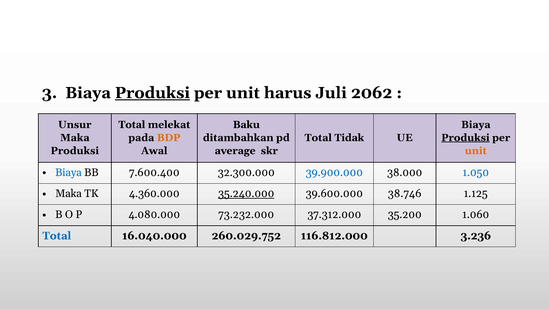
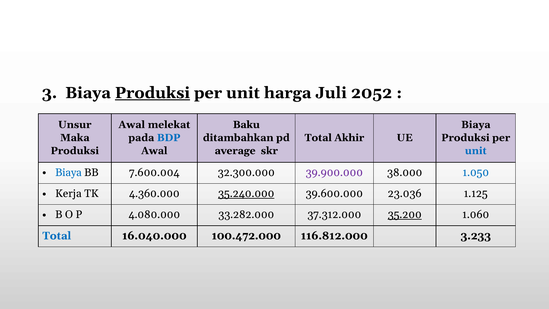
harus: harus -> harga
2062: 2062 -> 2052
Total at (132, 125): Total -> Awal
BDP colour: orange -> blue
Tidak: Tidak -> Akhir
Produksi at (465, 138) underline: present -> none
unit at (476, 151) colour: orange -> blue
7.600.400: 7.600.400 -> 7.600.004
39.900.000 colour: blue -> purple
Maka at (69, 194): Maka -> Kerja
38.746: 38.746 -> 23.036
73.232.000: 73.232.000 -> 33.282.000
35.200 underline: none -> present
260.029.752: 260.029.752 -> 100.472.000
3.236: 3.236 -> 3.233
